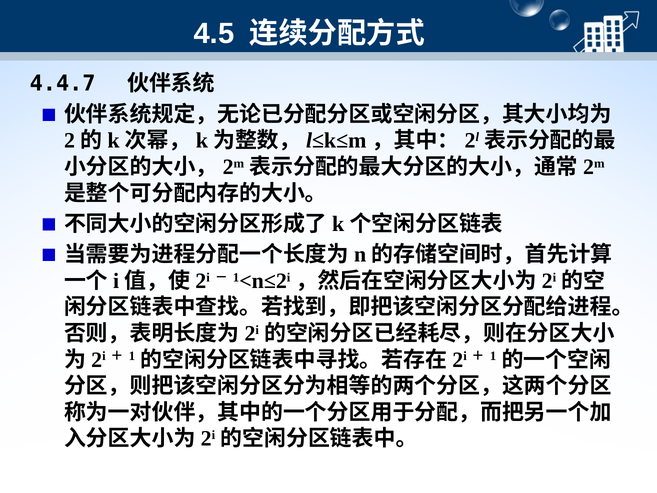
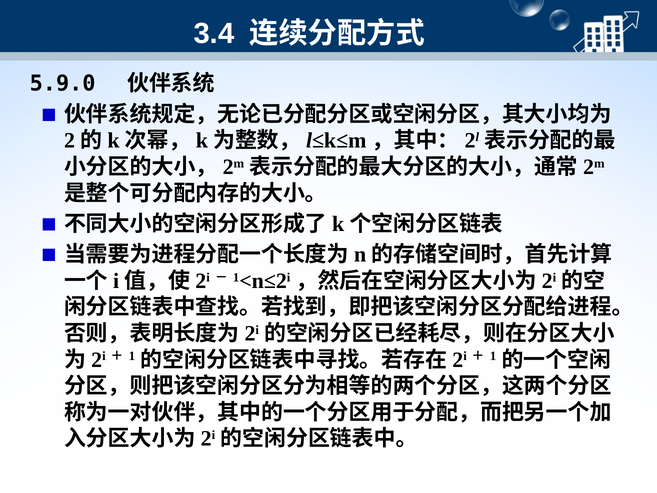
4.5: 4.5 -> 3.4
4.4.7: 4.4.7 -> 5.9.0
